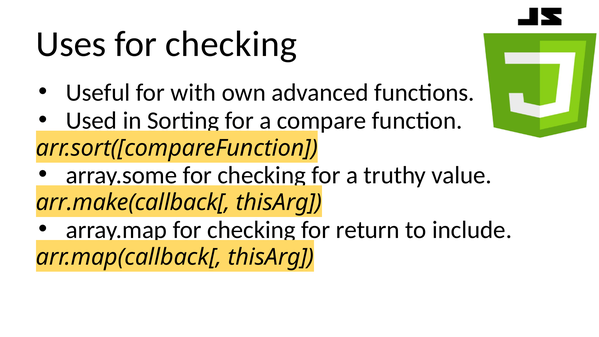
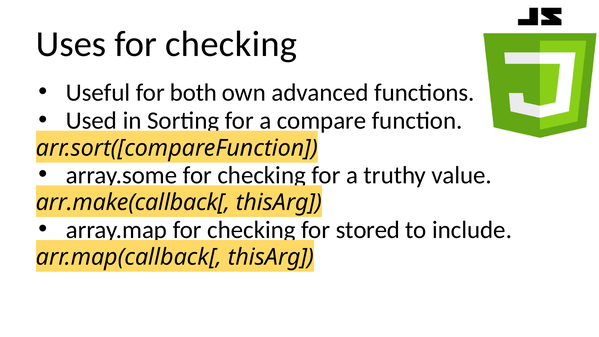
with: with -> both
return: return -> stored
